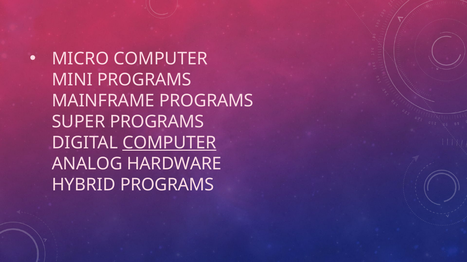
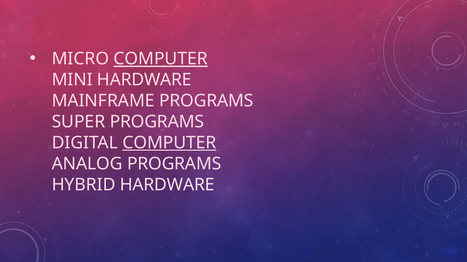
COMPUTER at (161, 59) underline: none -> present
MINI PROGRAMS: PROGRAMS -> HARDWARE
ANALOG HARDWARE: HARDWARE -> PROGRAMS
HYBRID PROGRAMS: PROGRAMS -> HARDWARE
